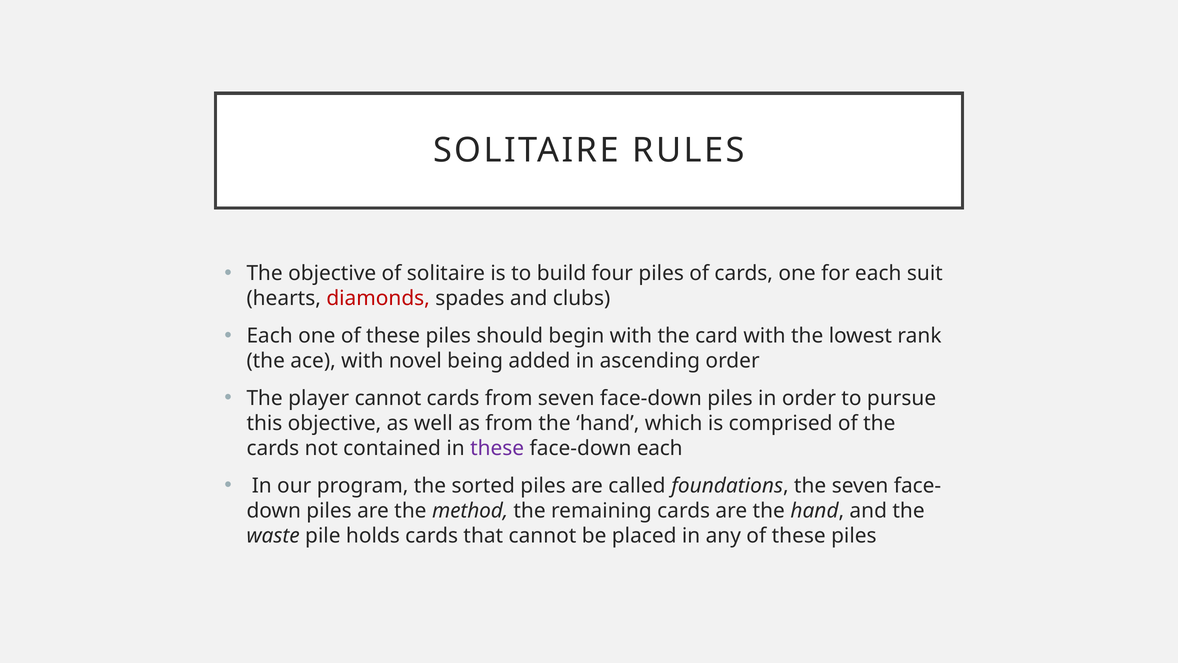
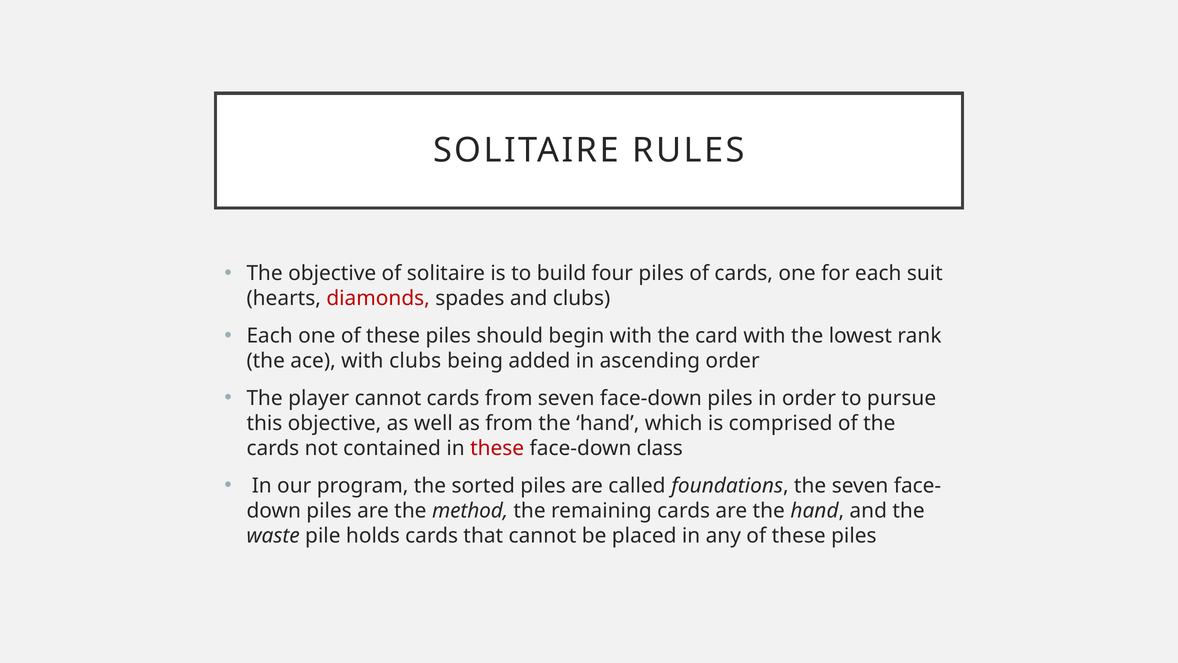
with novel: novel -> clubs
these at (497, 448) colour: purple -> red
face-down each: each -> class
